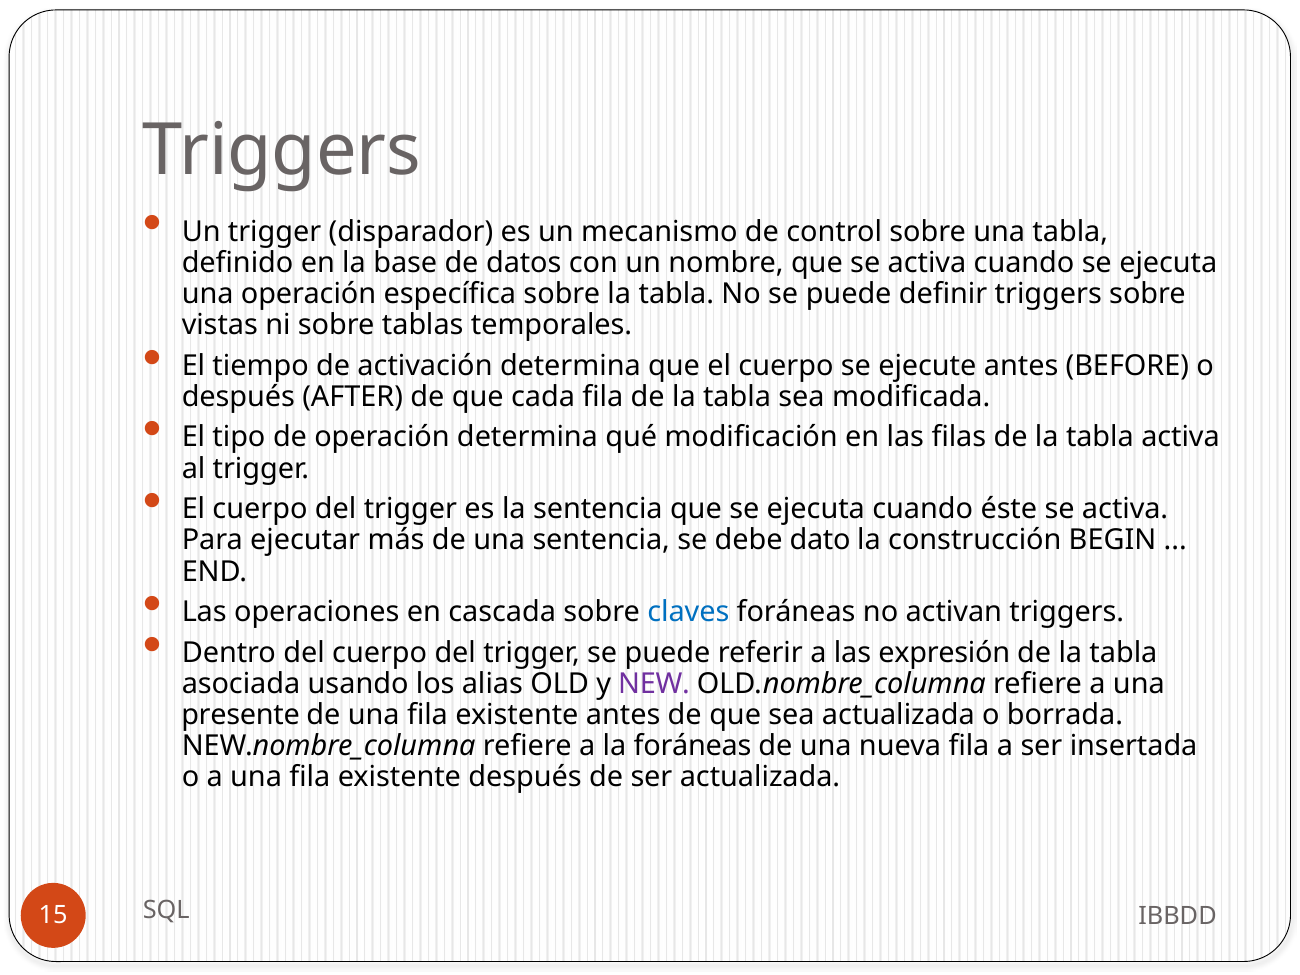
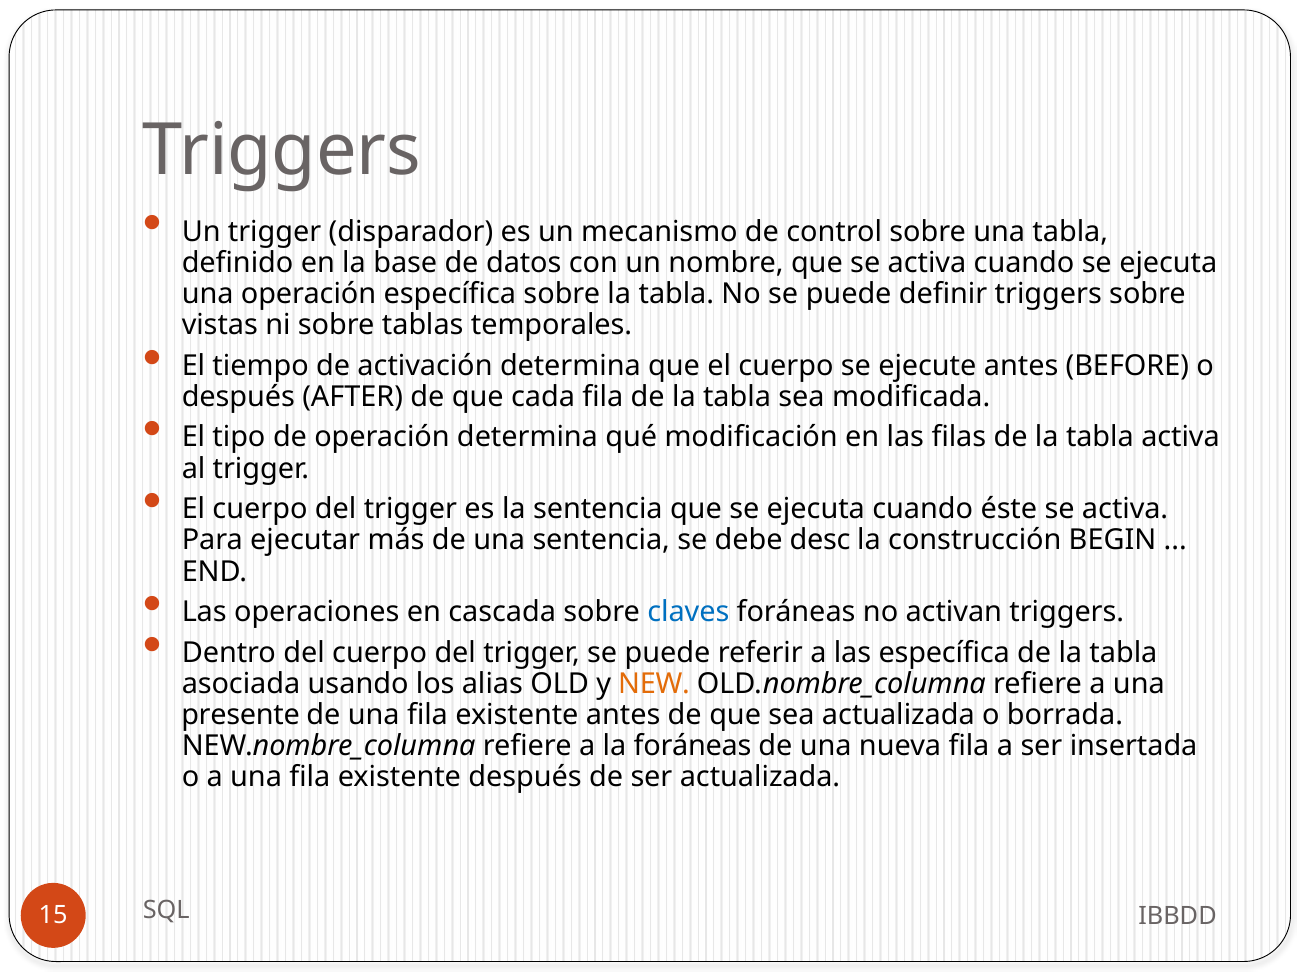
dato: dato -> desc
las expresión: expresión -> específica
NEW colour: purple -> orange
